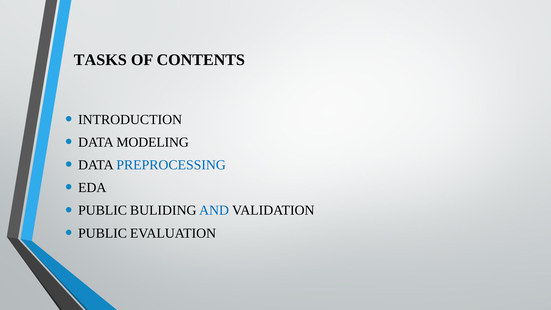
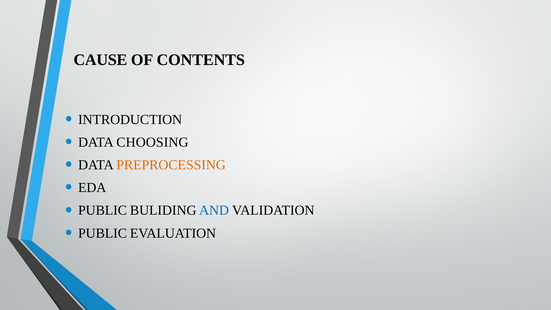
TASKS: TASKS -> CAUSE
MODELING: MODELING -> CHOOSING
PREPROCESSING colour: blue -> orange
